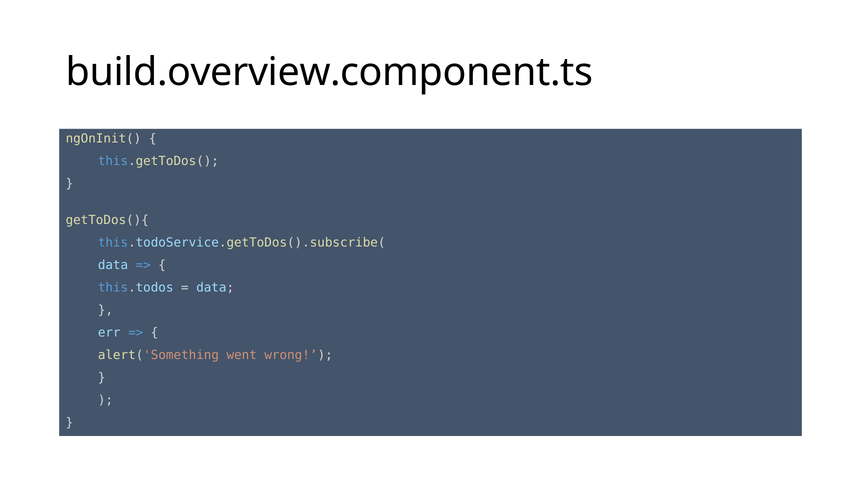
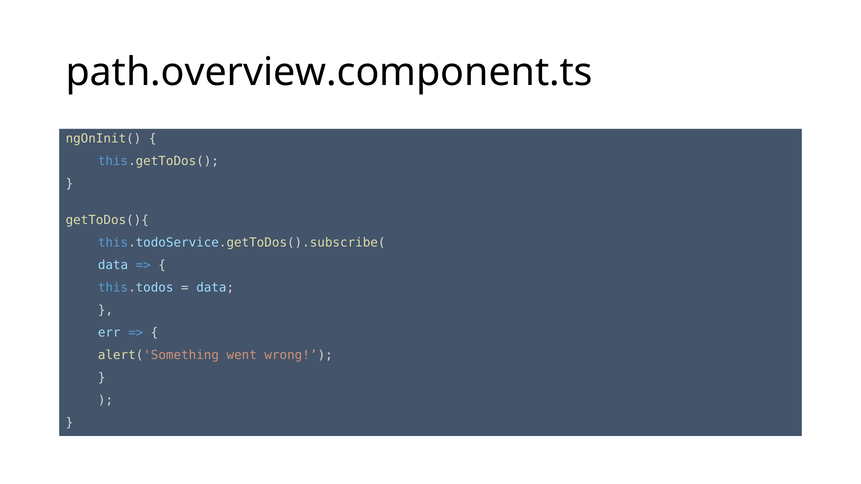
build.overview.component.ts: build.overview.component.ts -> path.overview.component.ts
